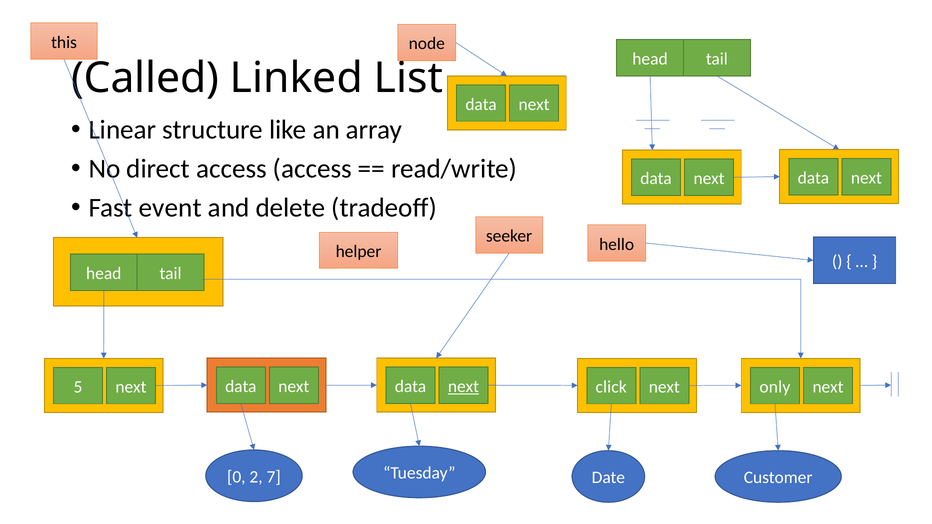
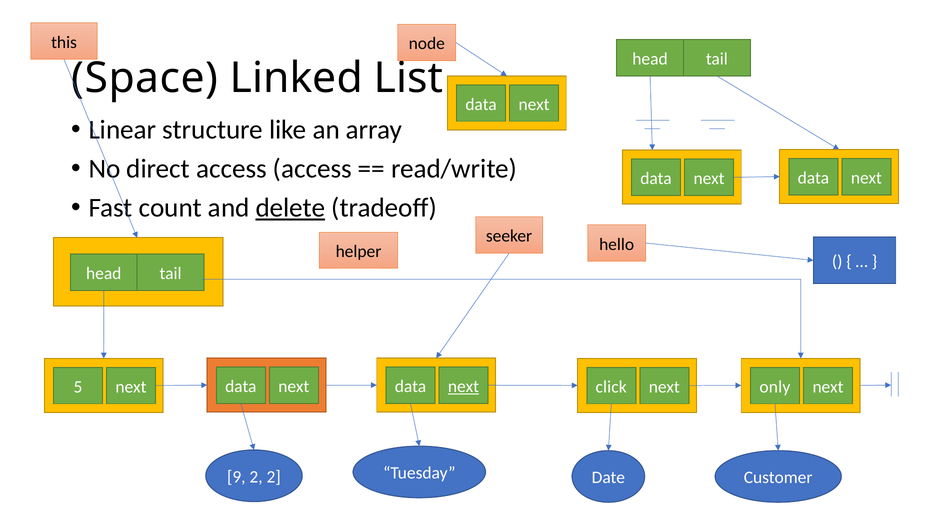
Called: Called -> Space
event: event -> count
delete underline: none -> present
0: 0 -> 9
2 7: 7 -> 2
